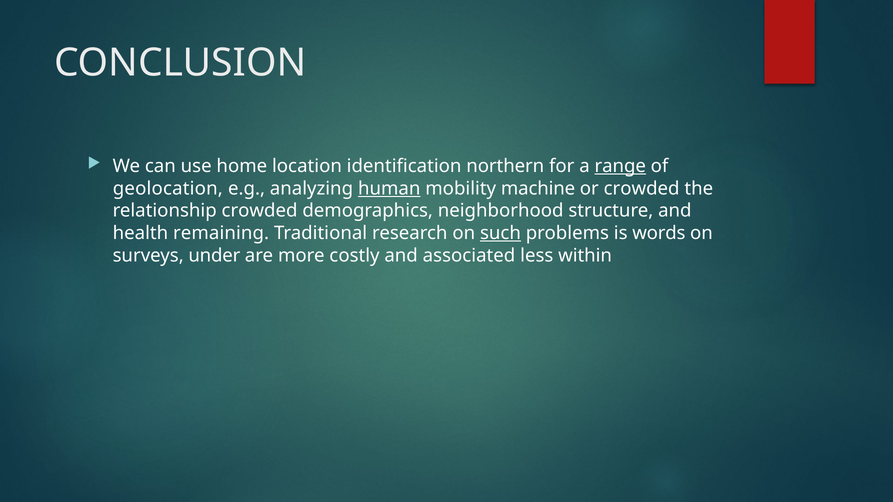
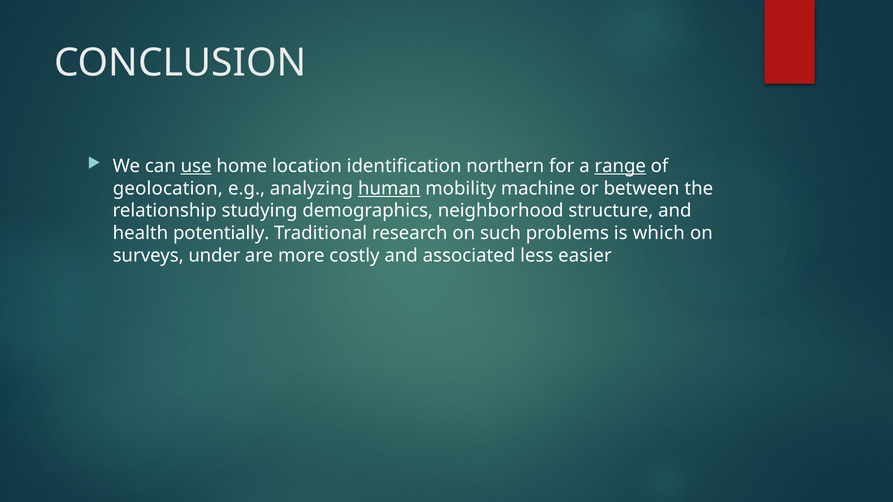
use underline: none -> present
or crowded: crowded -> between
relationship crowded: crowded -> studying
remaining: remaining -> potentially
such underline: present -> none
words: words -> which
within: within -> easier
